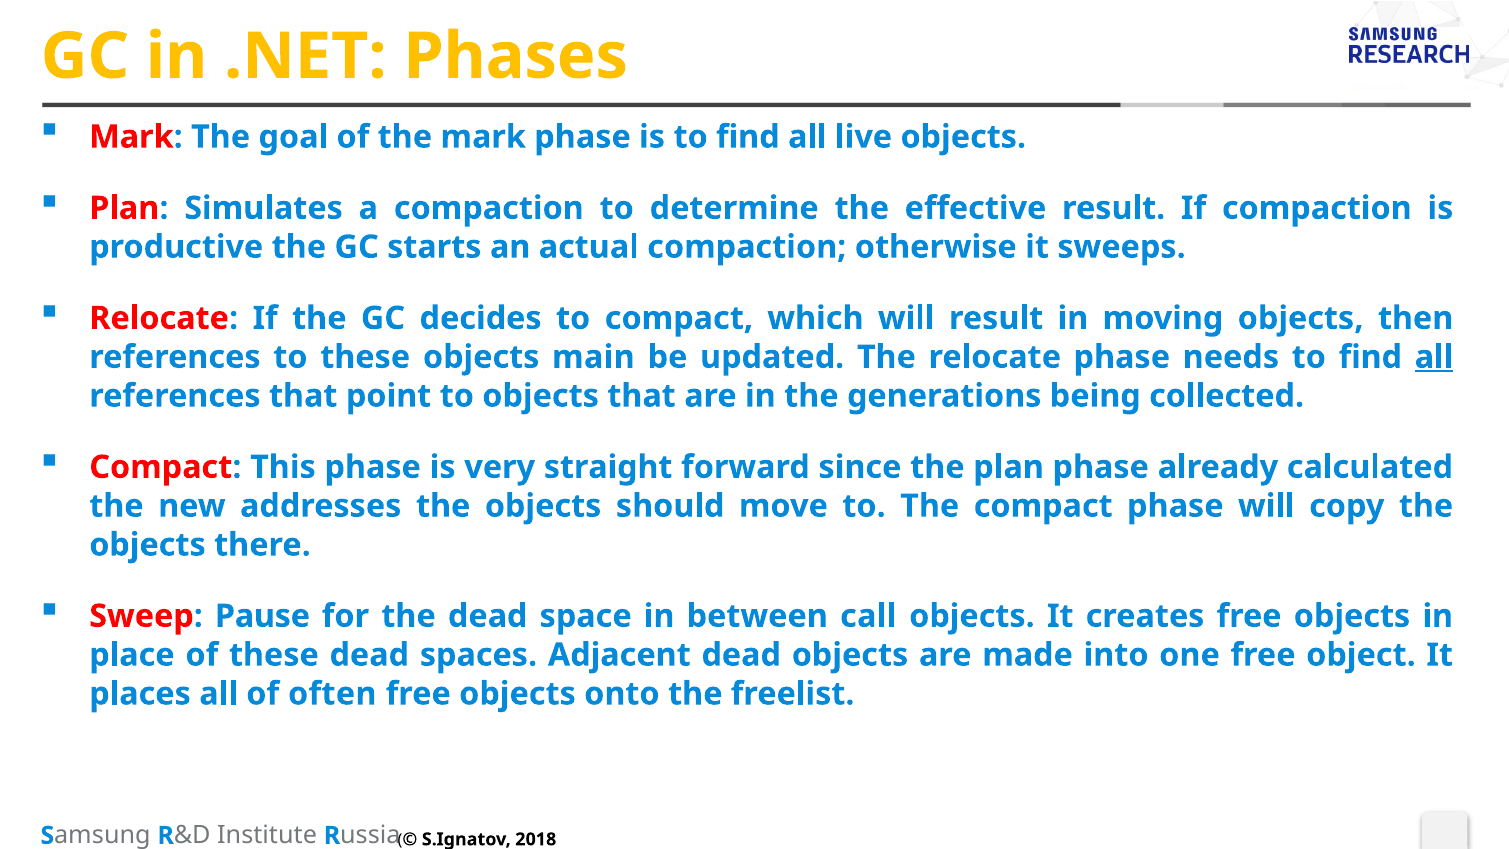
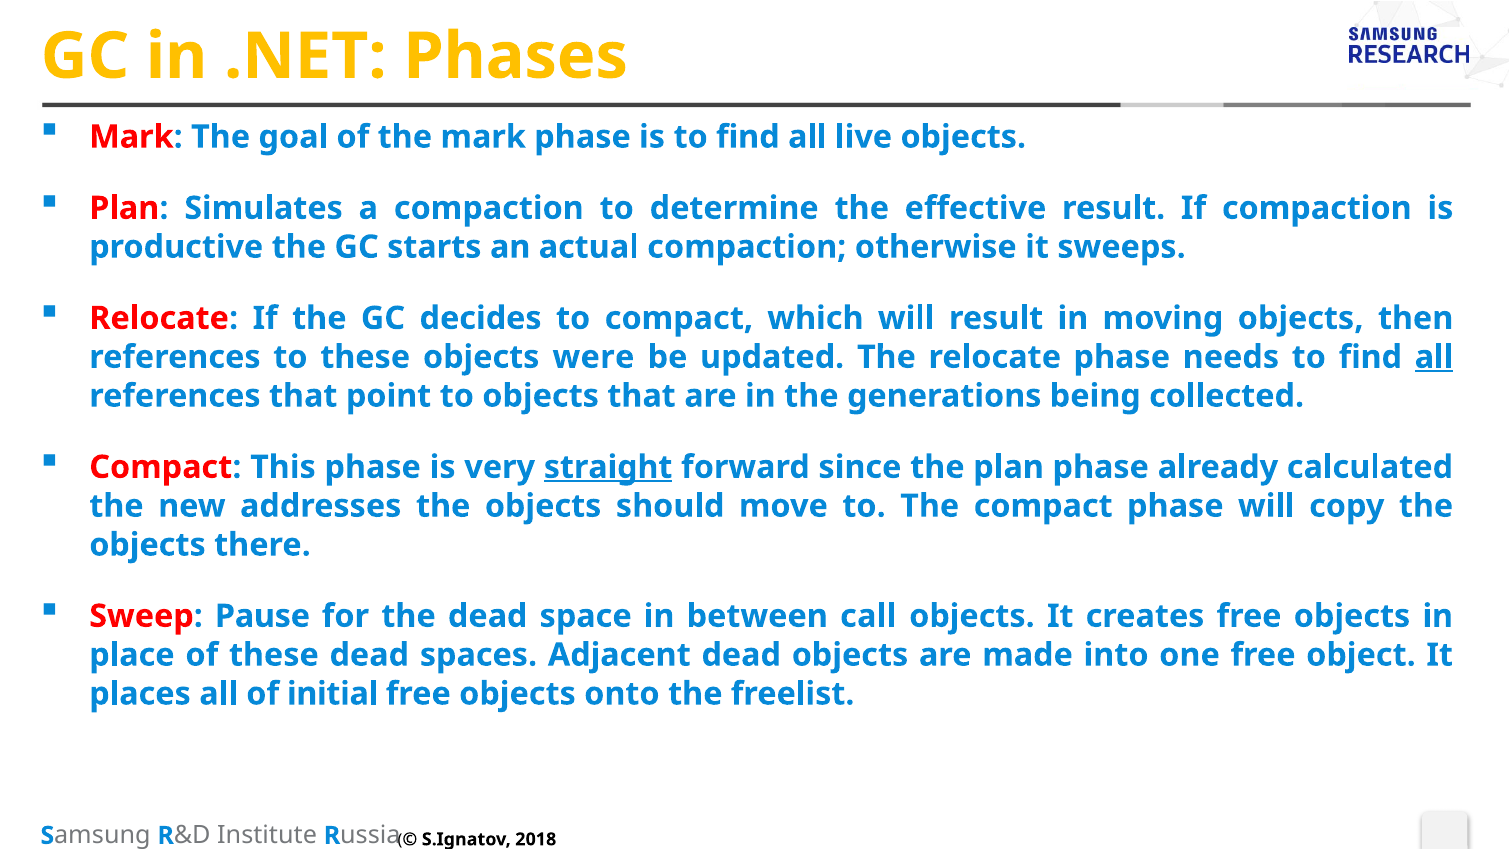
main: main -> were
straight underline: none -> present
often: often -> initial
